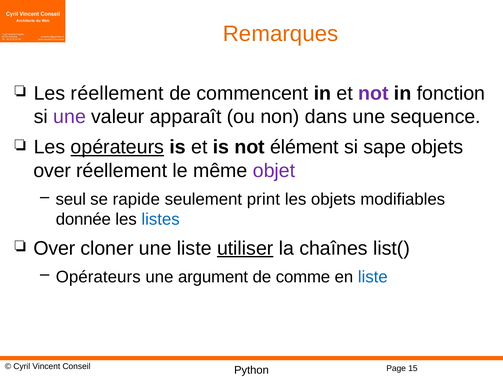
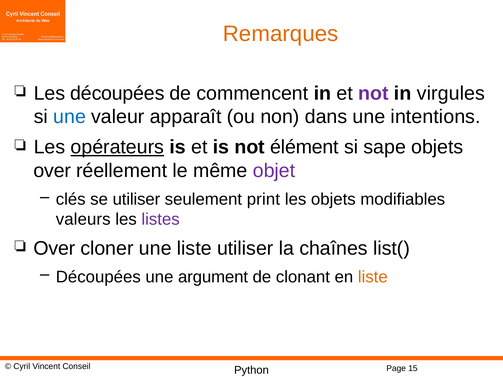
Les réellement: réellement -> découpées
fonction: fonction -> virgules
une at (70, 117) colour: purple -> blue
sequence: sequence -> intentions
seul: seul -> clés
se rapide: rapide -> utiliser
donnée: donnée -> valeurs
listes colour: blue -> purple
utiliser at (245, 248) underline: present -> none
Opérateurs at (98, 277): Opérateurs -> Découpées
comme: comme -> clonant
liste at (373, 277) colour: blue -> orange
